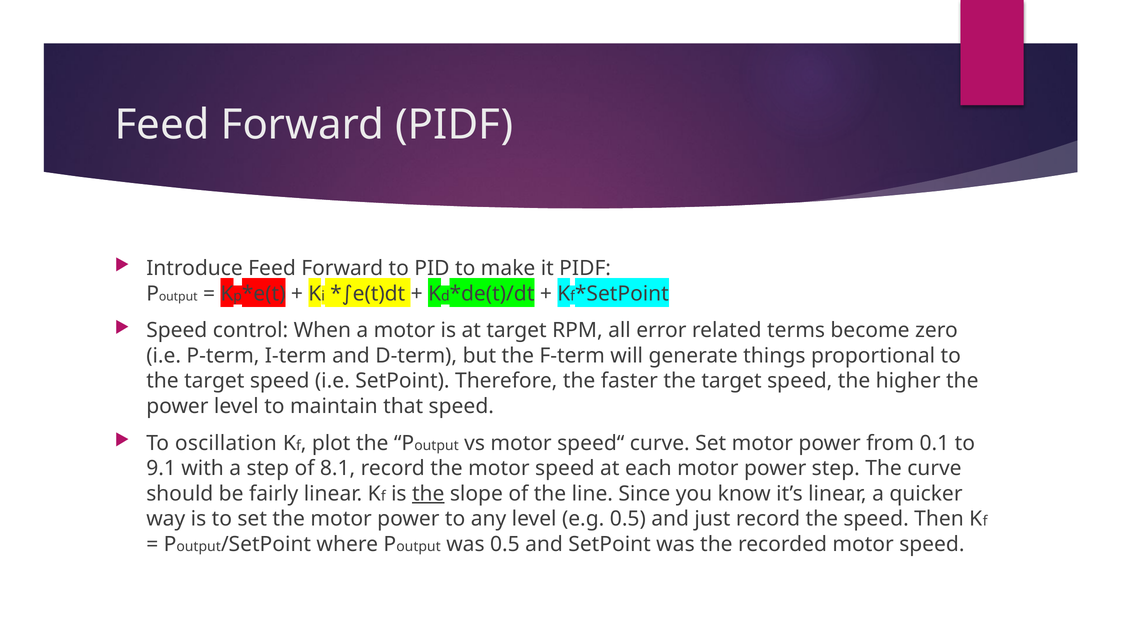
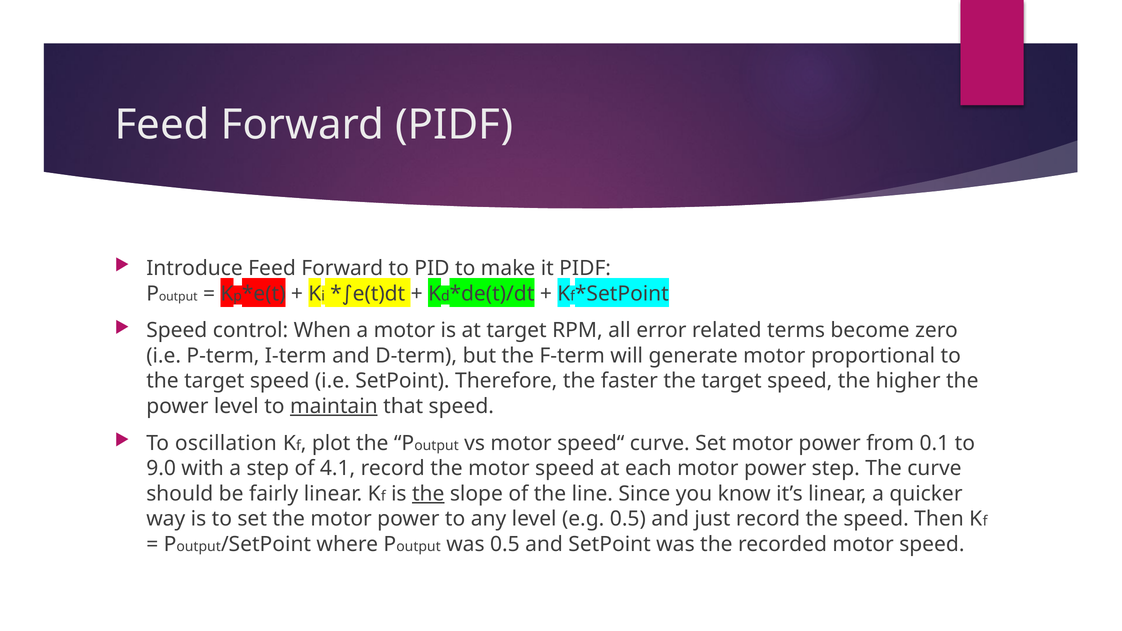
generate things: things -> motor
maintain underline: none -> present
9.1: 9.1 -> 9.0
8.1: 8.1 -> 4.1
